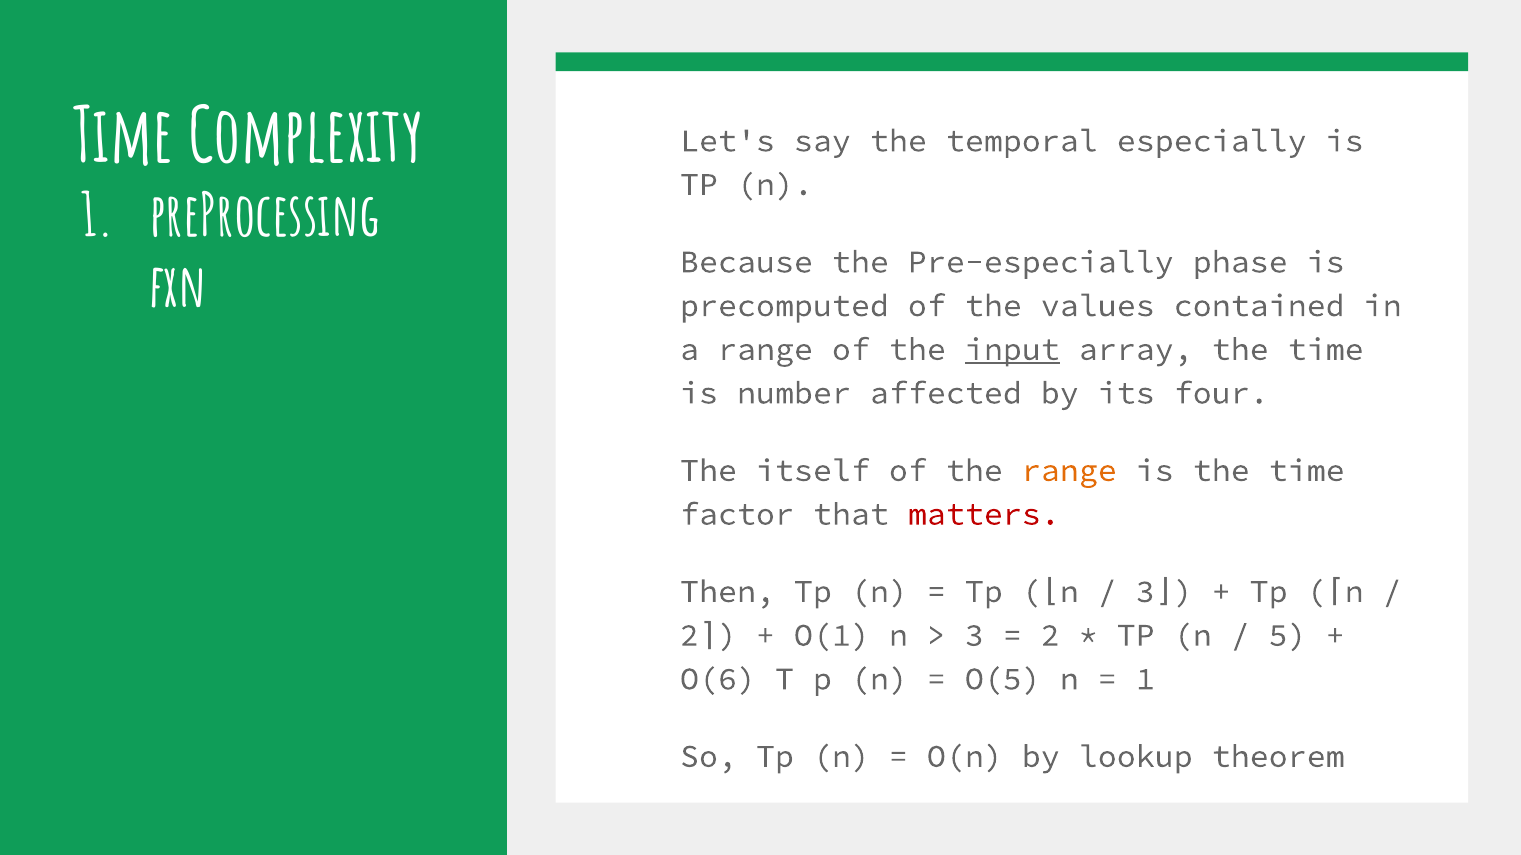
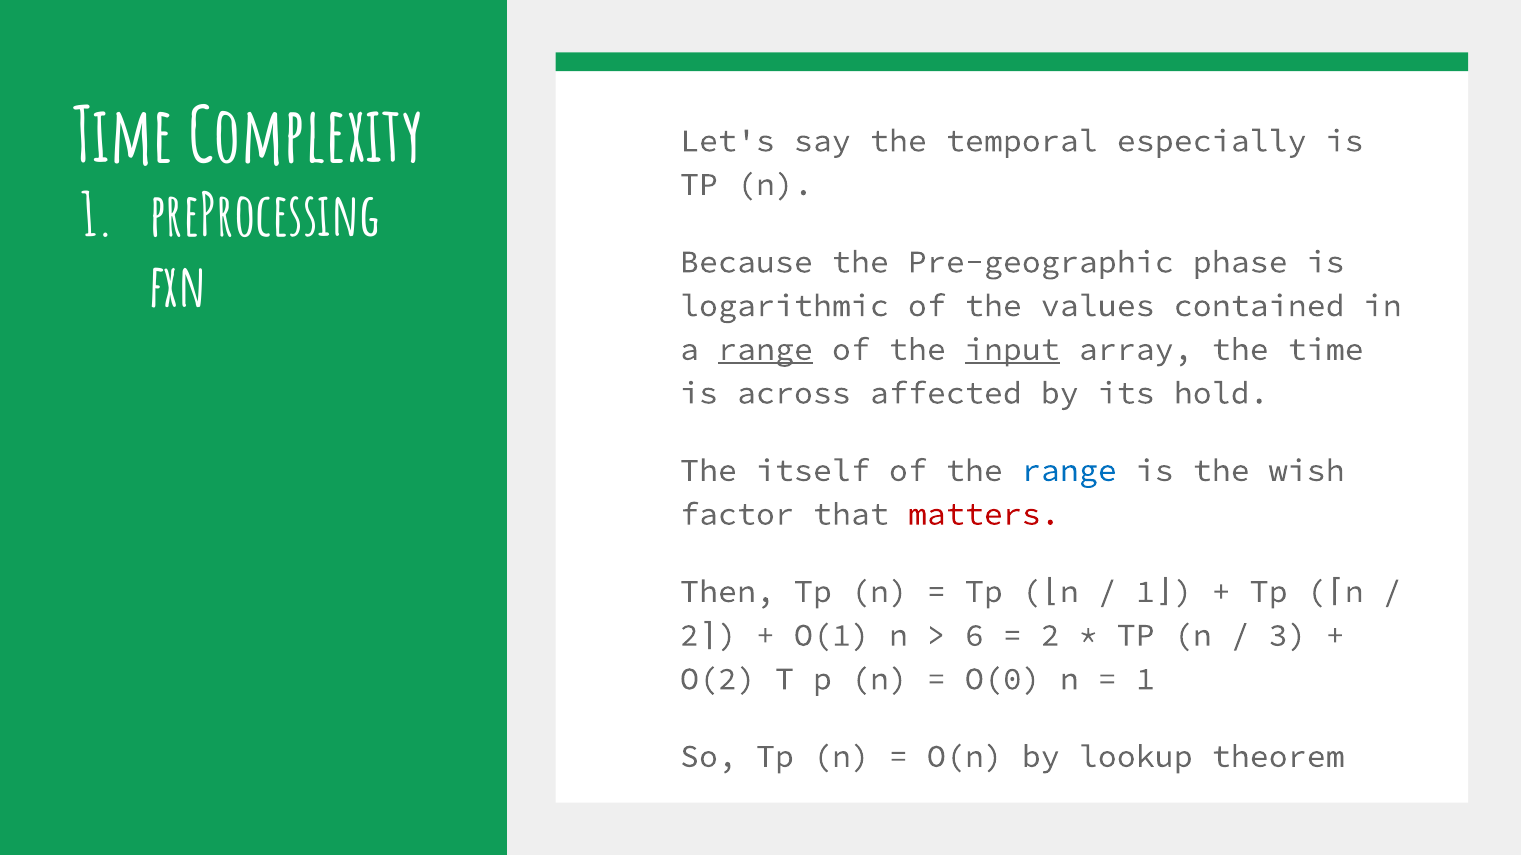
Pre-especially: Pre-especially -> Pre-geographic
precomputed: precomputed -> logarithmic
range at (765, 350) underline: none -> present
number: number -> across
four: four -> hold
range at (1069, 471) colour: orange -> blue
is the time: time -> wish
3 at (1145, 592): 3 -> 1
3 at (974, 636): 3 -> 6
5: 5 -> 3
O(6: O(6 -> O(2
O(5: O(5 -> O(0
